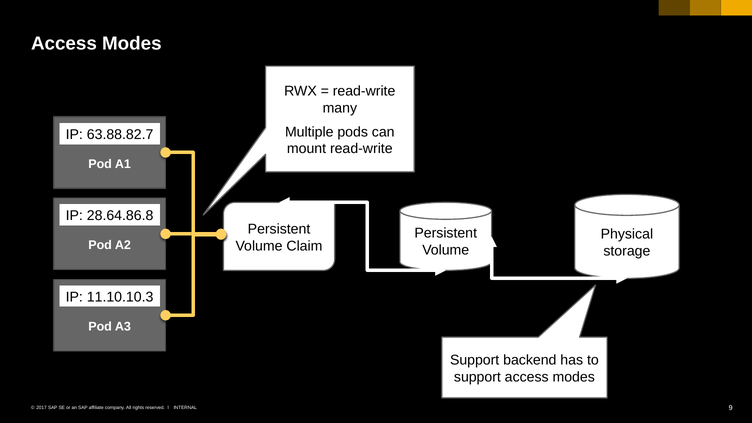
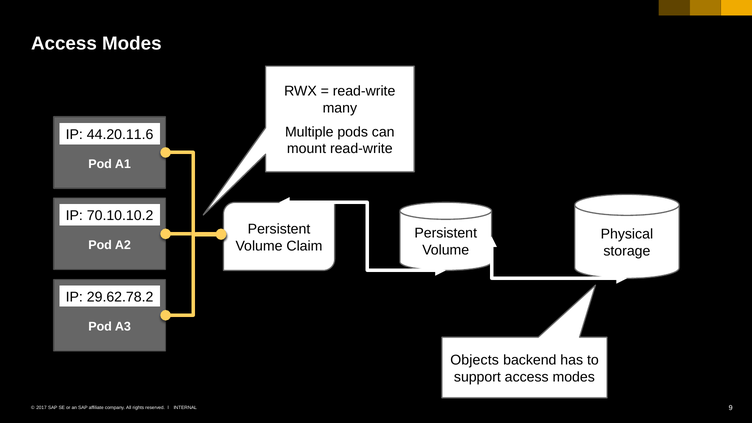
63.88.82.7: 63.88.82.7 -> 44.20.11.6
28.64.86.8: 28.64.86.8 -> 70.10.10.2
11.10.10.3: 11.10.10.3 -> 29.62.78.2
Support at (475, 360): Support -> Objects
